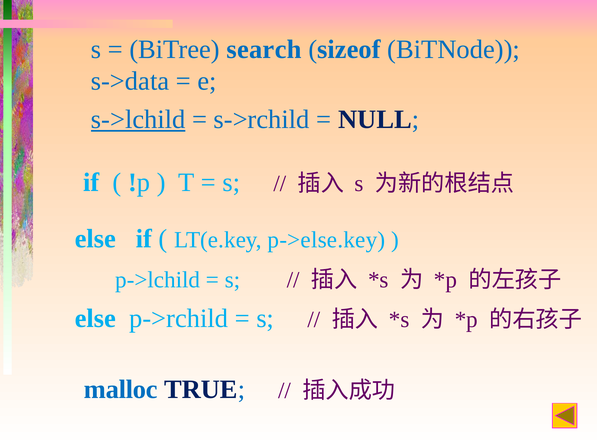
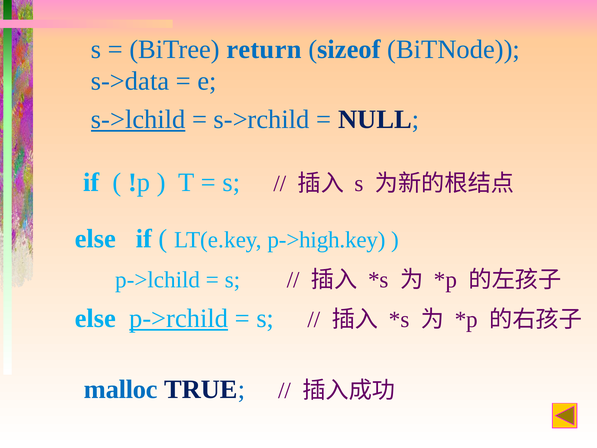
search: search -> return
p->else.key: p->else.key -> p->high.key
p->rchild underline: none -> present
